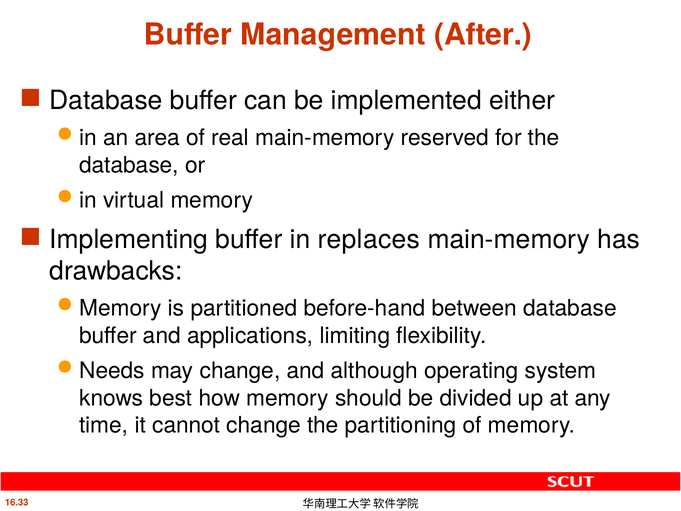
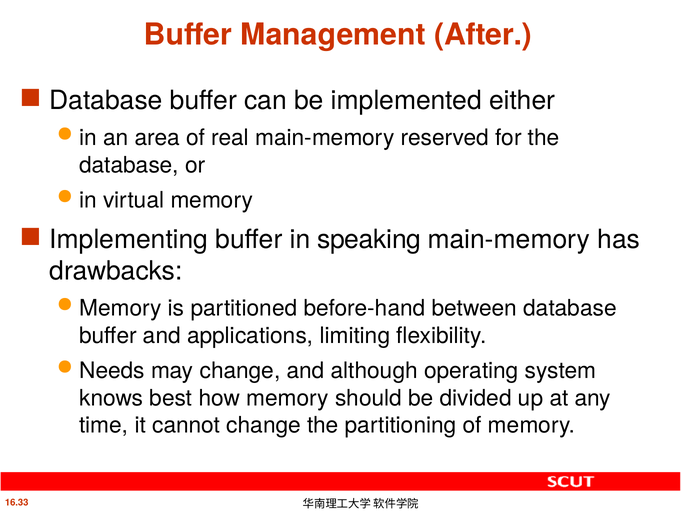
replaces: replaces -> speaking
